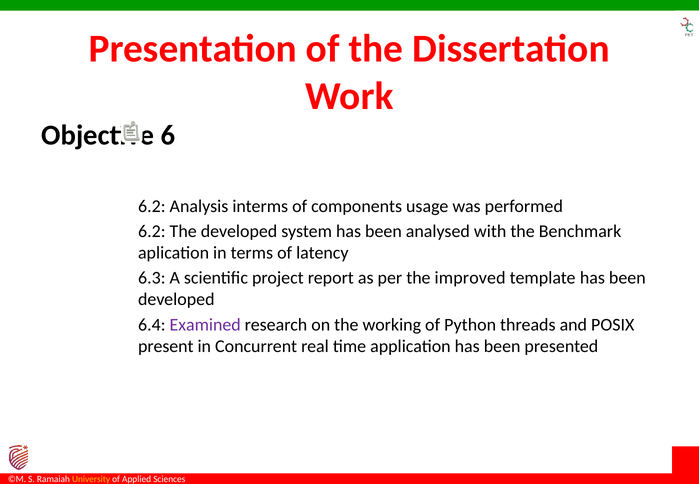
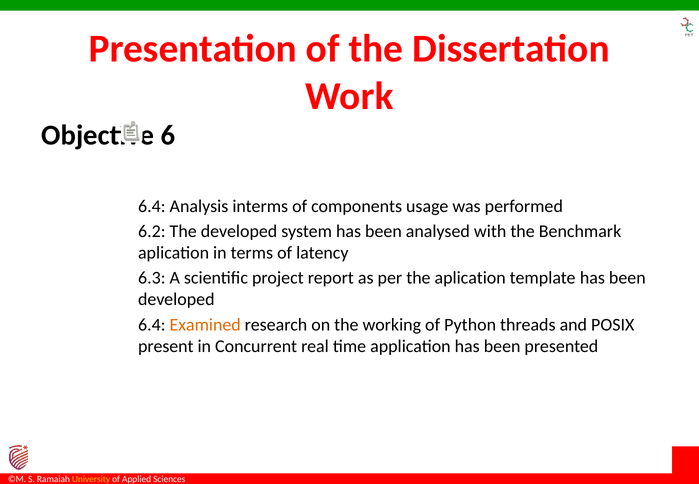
6.2 at (152, 206): 6.2 -> 6.4
the improved: improved -> aplication
Examined colour: purple -> orange
